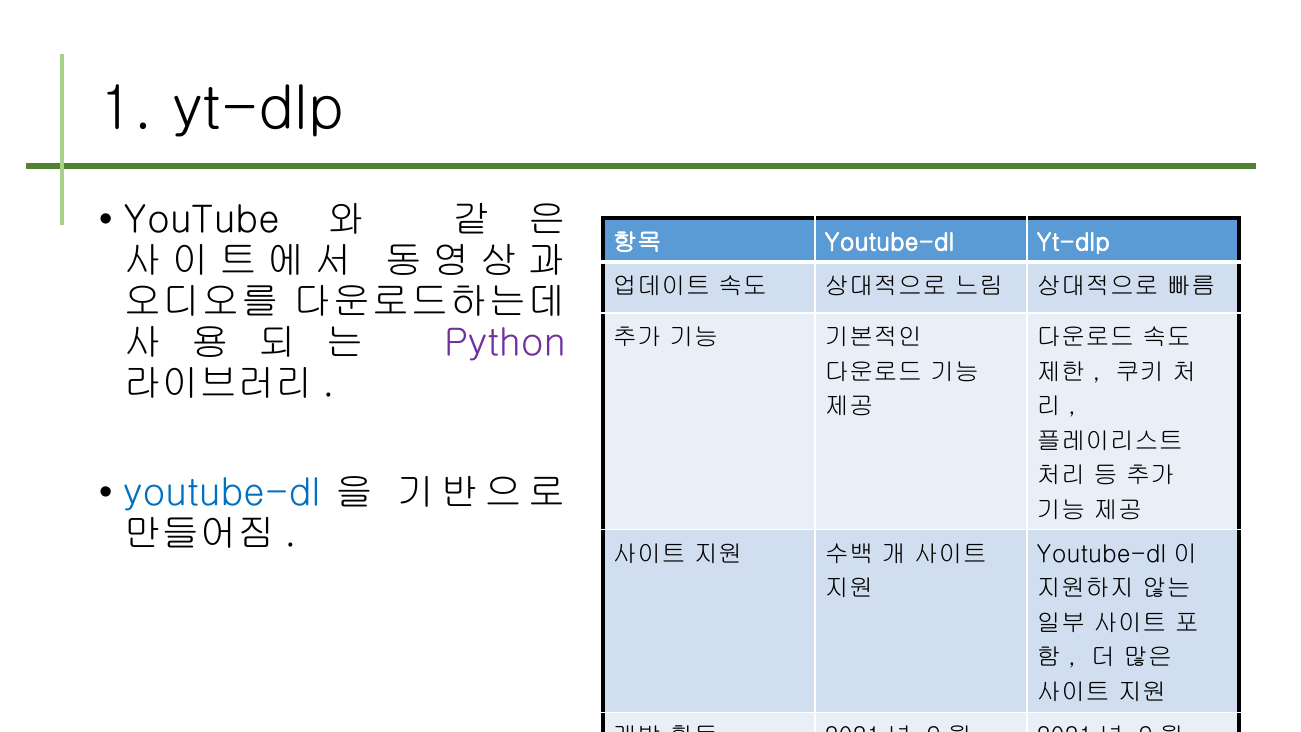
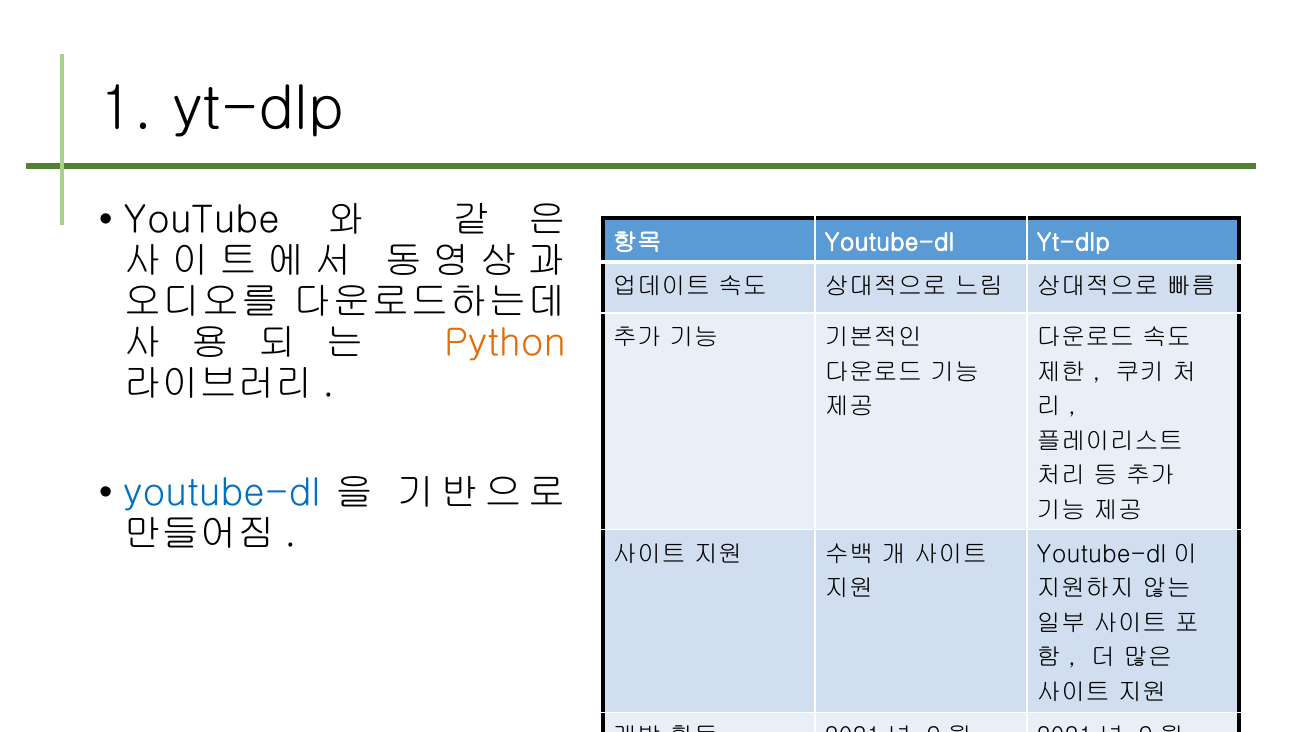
Python colour: purple -> orange
